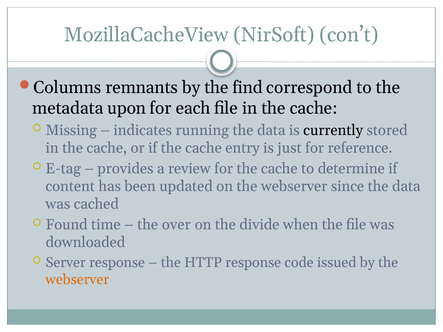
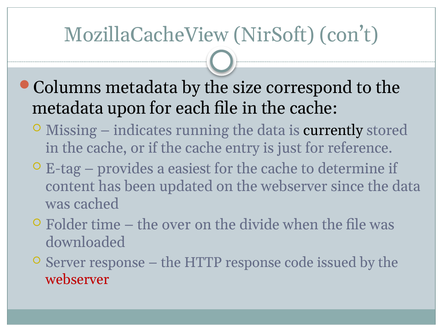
Columns remnants: remnants -> metadata
find: find -> size
review: review -> easiest
Found: Found -> Folder
webserver at (77, 280) colour: orange -> red
